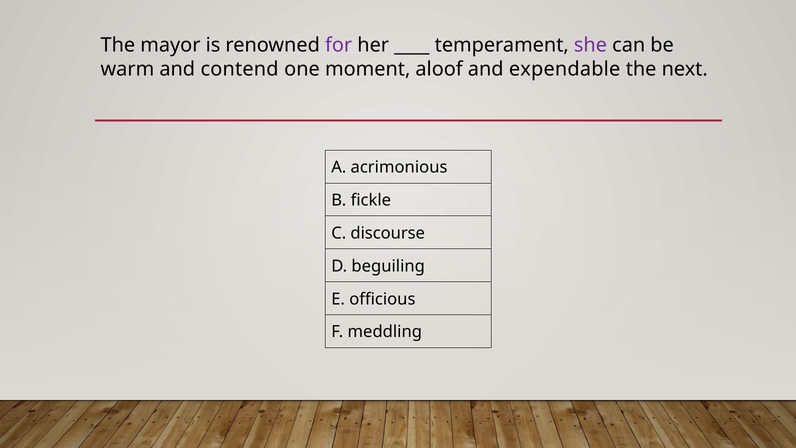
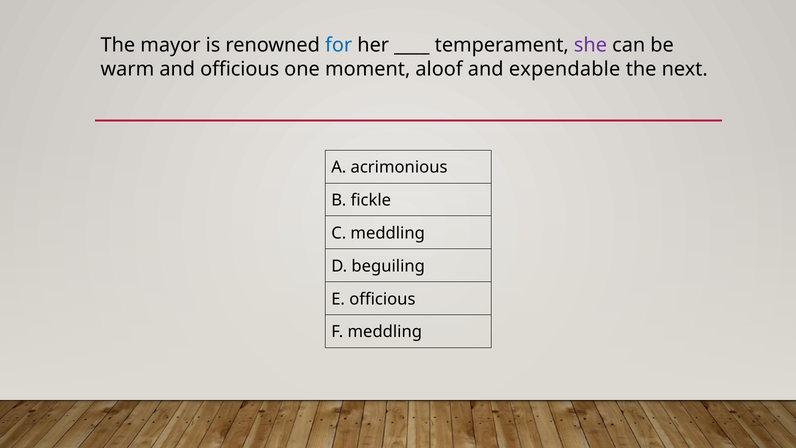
for colour: purple -> blue
and contend: contend -> officious
C discourse: discourse -> meddling
